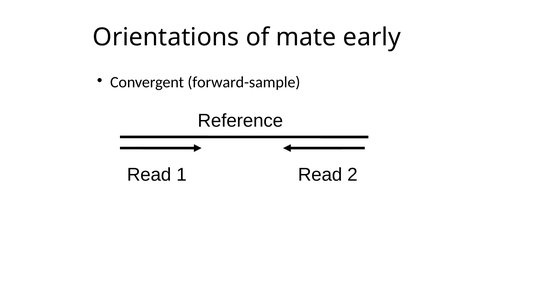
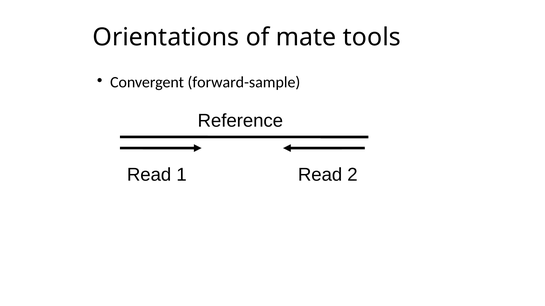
early: early -> tools
